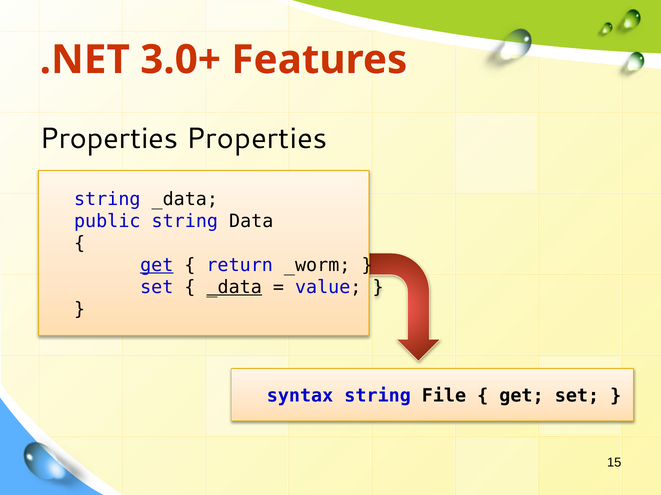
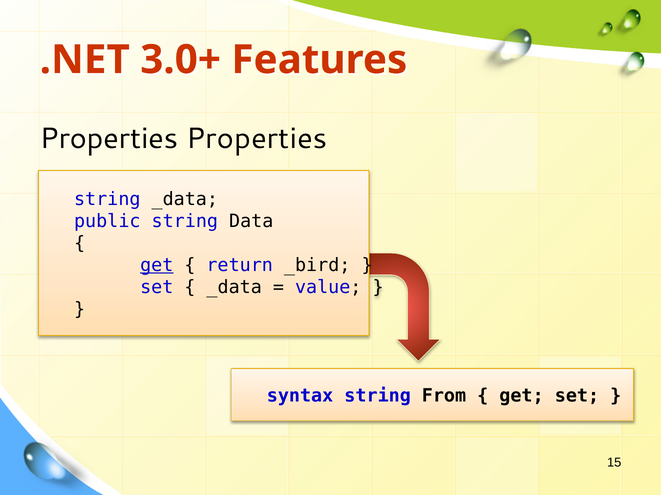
_worm: _worm -> _bird
_data at (234, 288) underline: present -> none
File: File -> From
